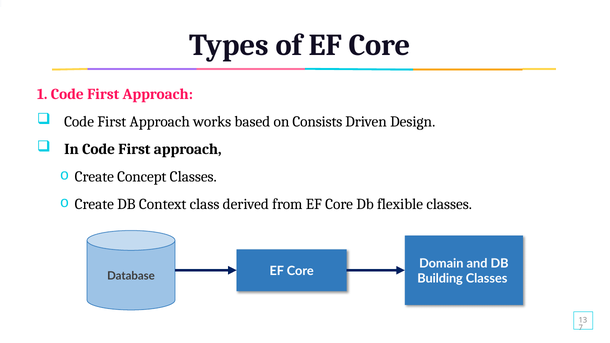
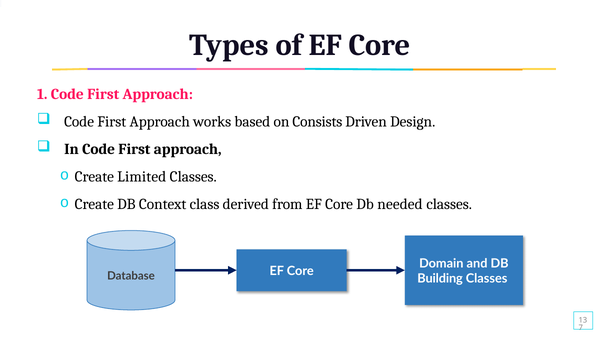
Concept: Concept -> Limited
flexible: flexible -> needed
